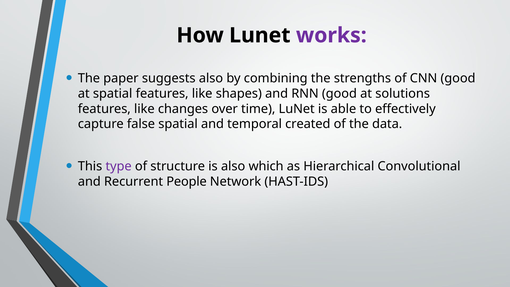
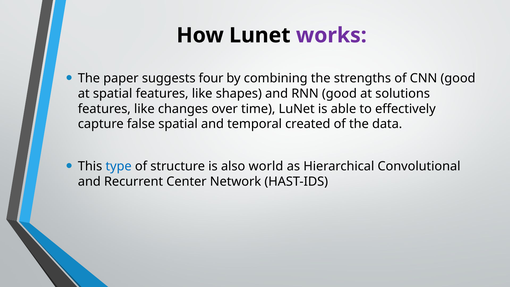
suggests also: also -> four
type colour: purple -> blue
which: which -> world
People: People -> Center
